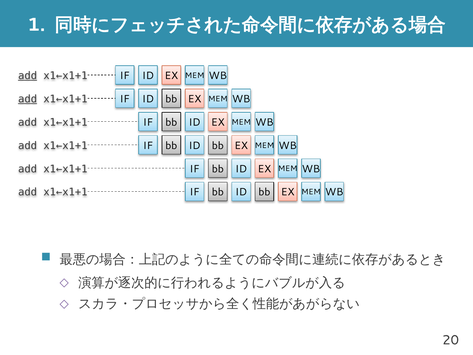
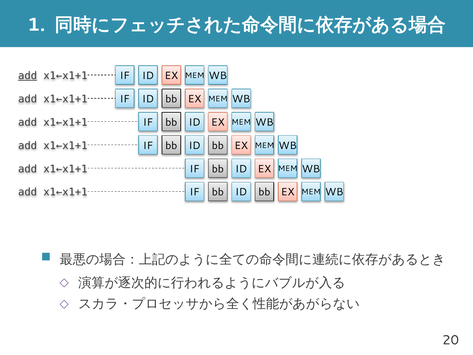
add at (28, 99) underline: present -> none
